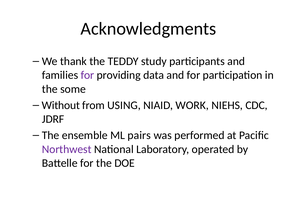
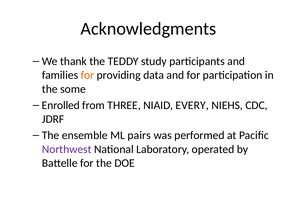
for at (87, 75) colour: purple -> orange
Without: Without -> Enrolled
USING: USING -> THREE
WORK: WORK -> EVERY
